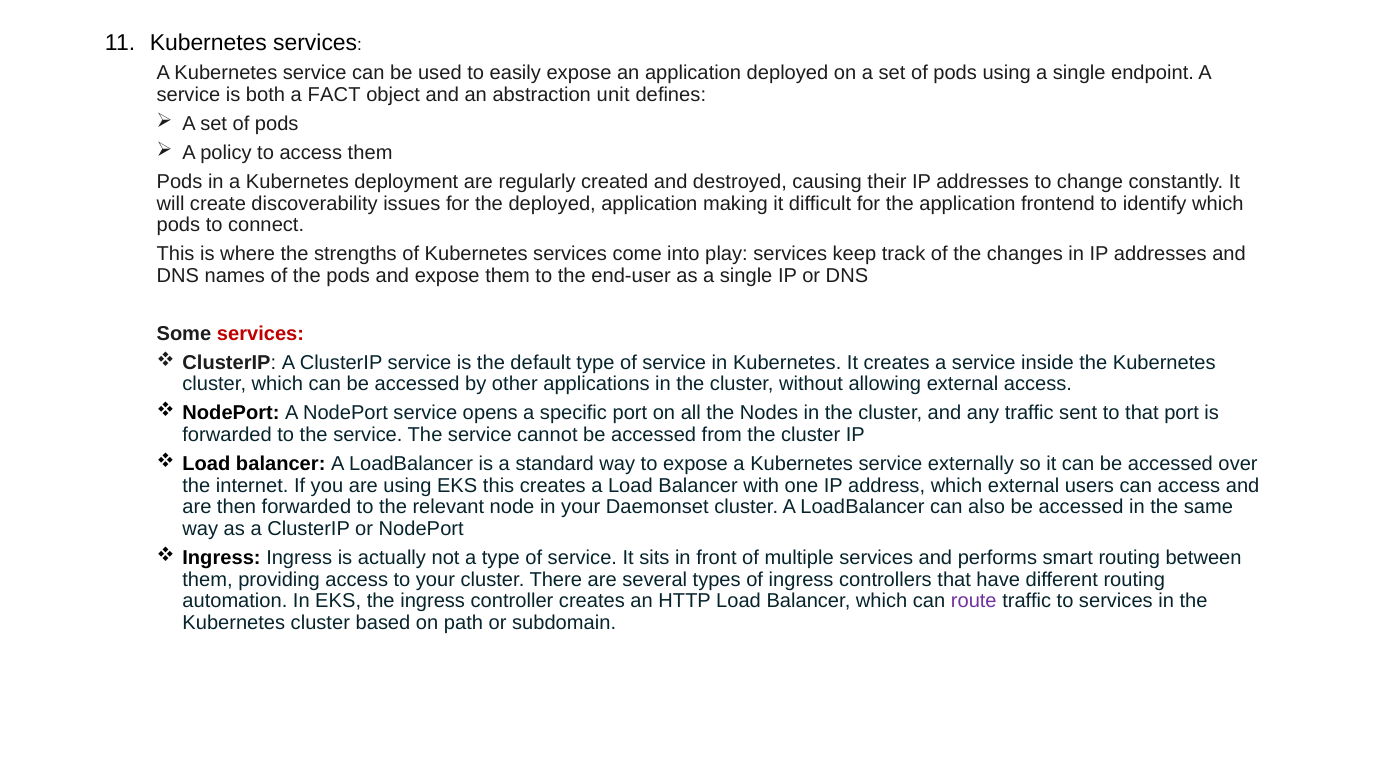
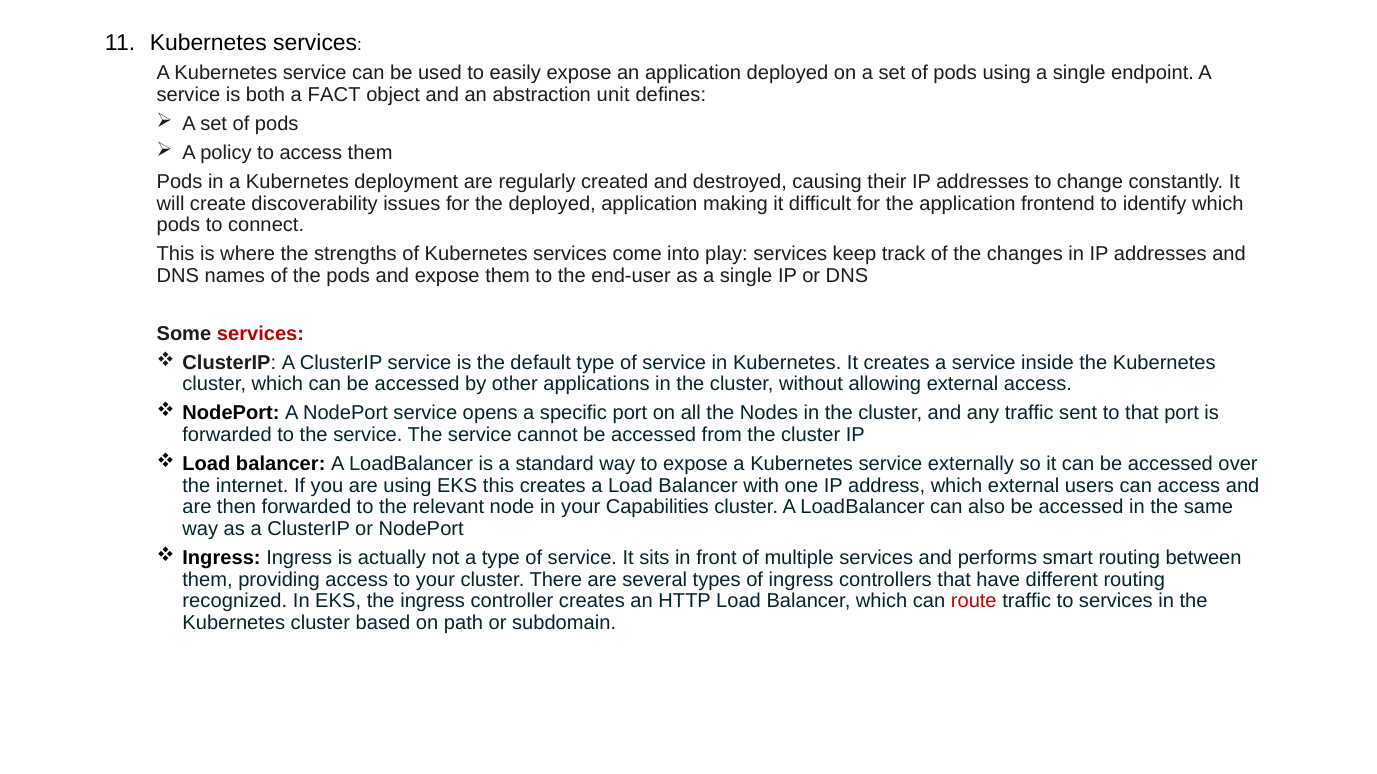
Daemonset: Daemonset -> Capabilities
automation: automation -> recognized
route colour: purple -> red
